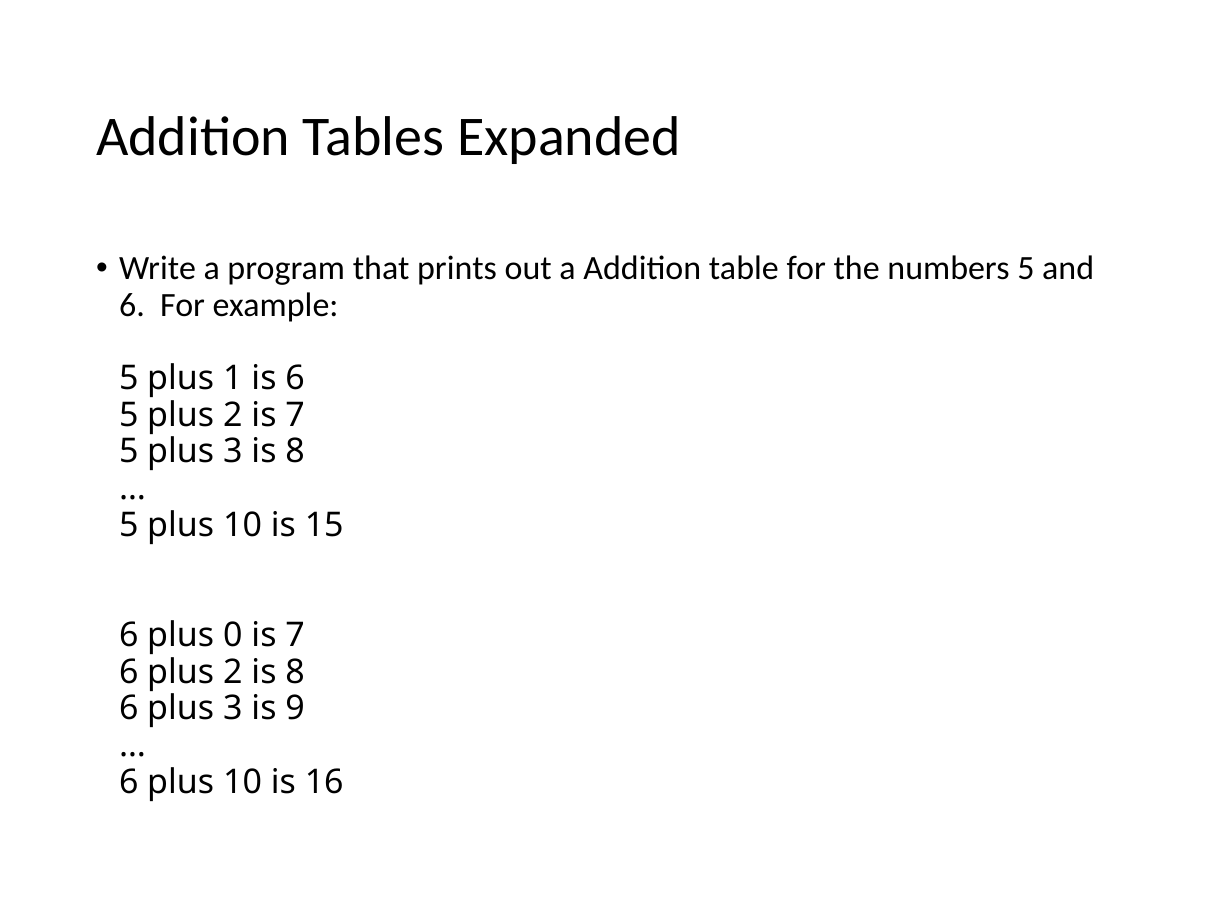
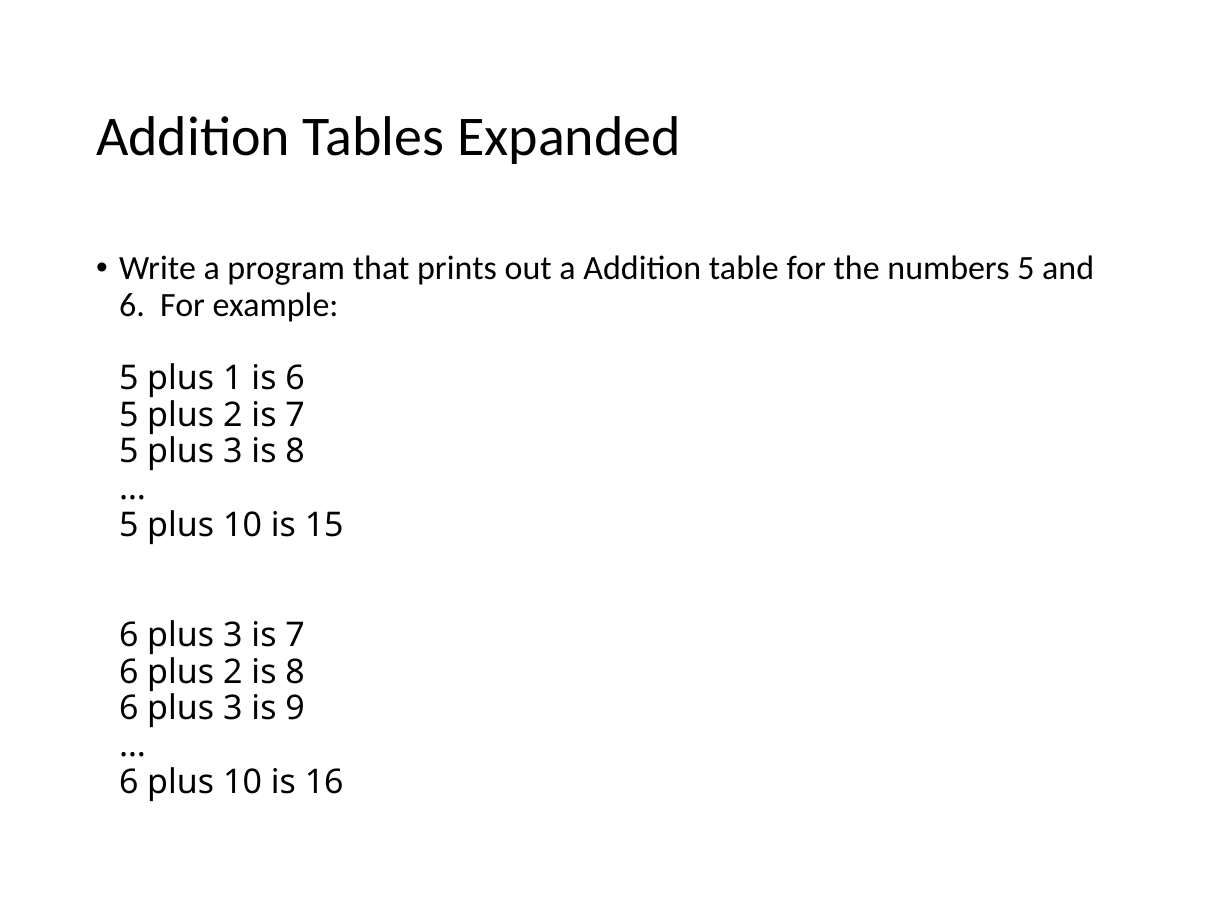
0 at (233, 635): 0 -> 3
